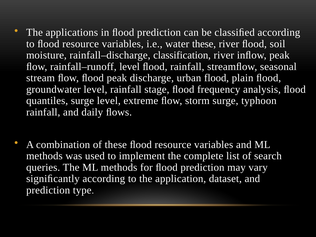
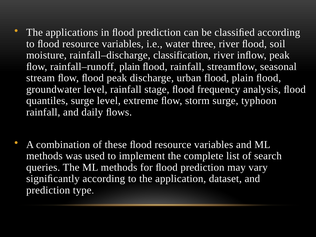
water these: these -> three
rainfall–runoff level: level -> plain
